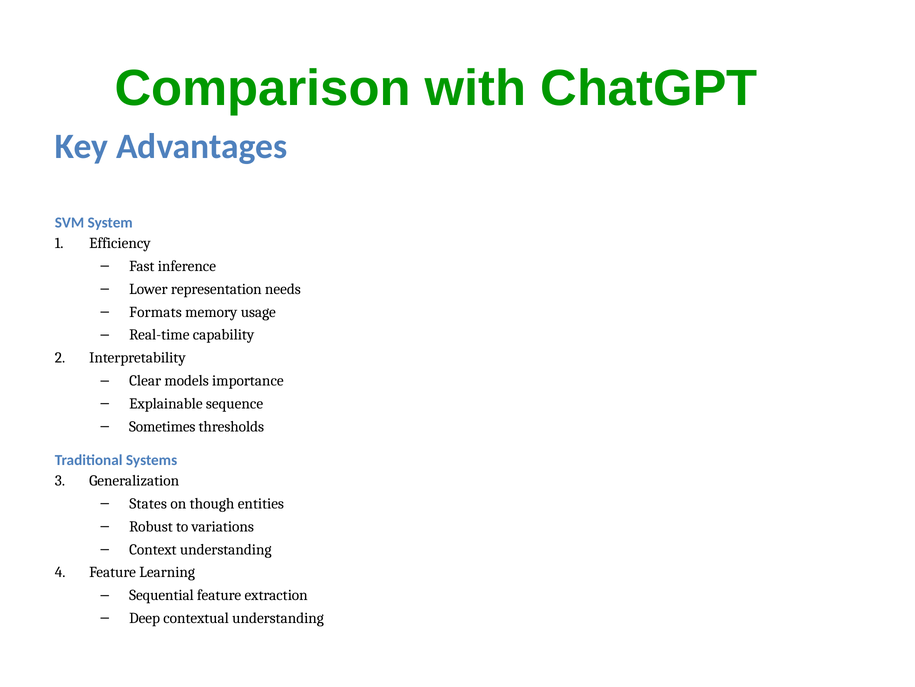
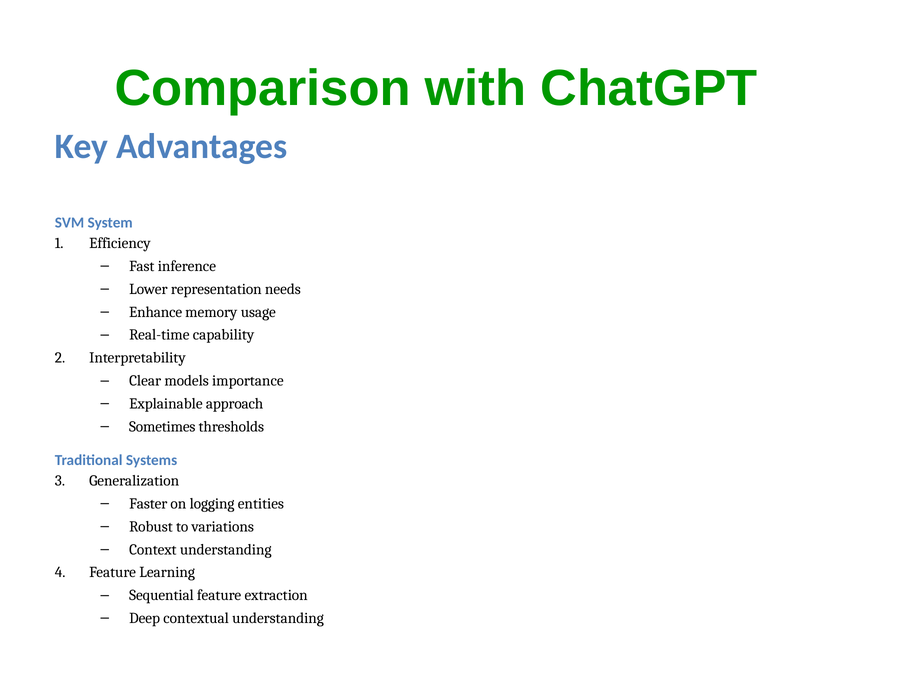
Formats: Formats -> Enhance
sequence: sequence -> approach
States: States -> Faster
though: though -> logging
